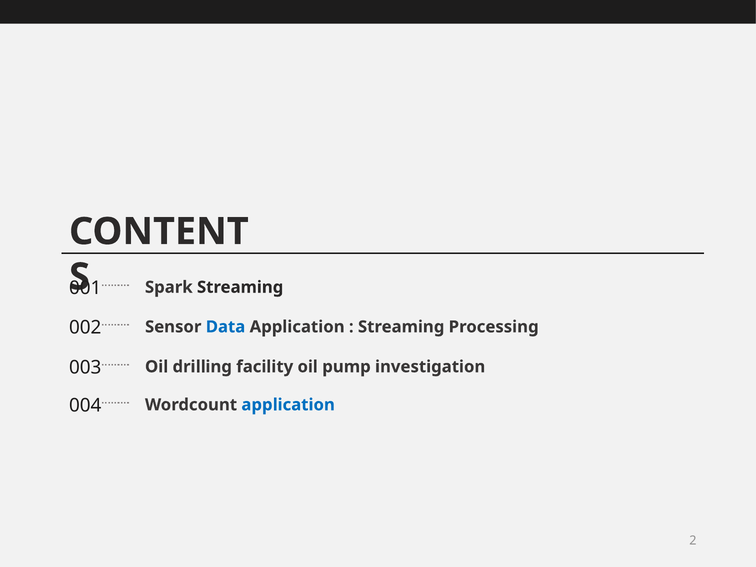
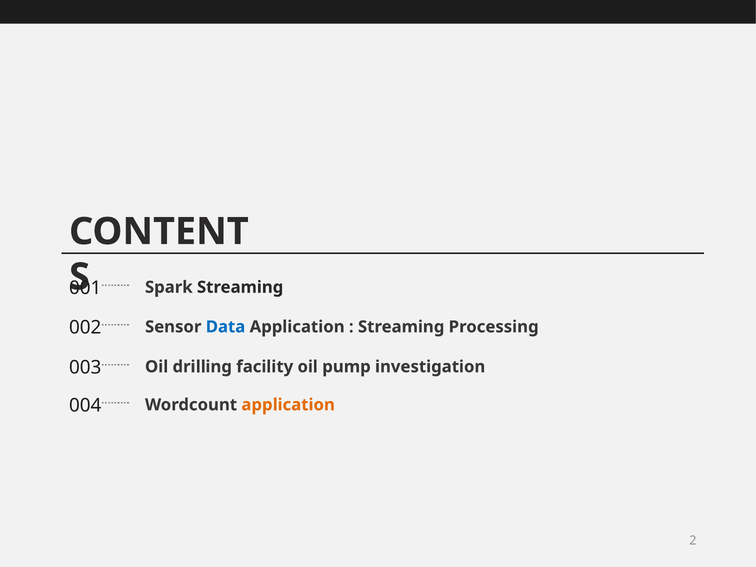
application at (288, 405) colour: blue -> orange
